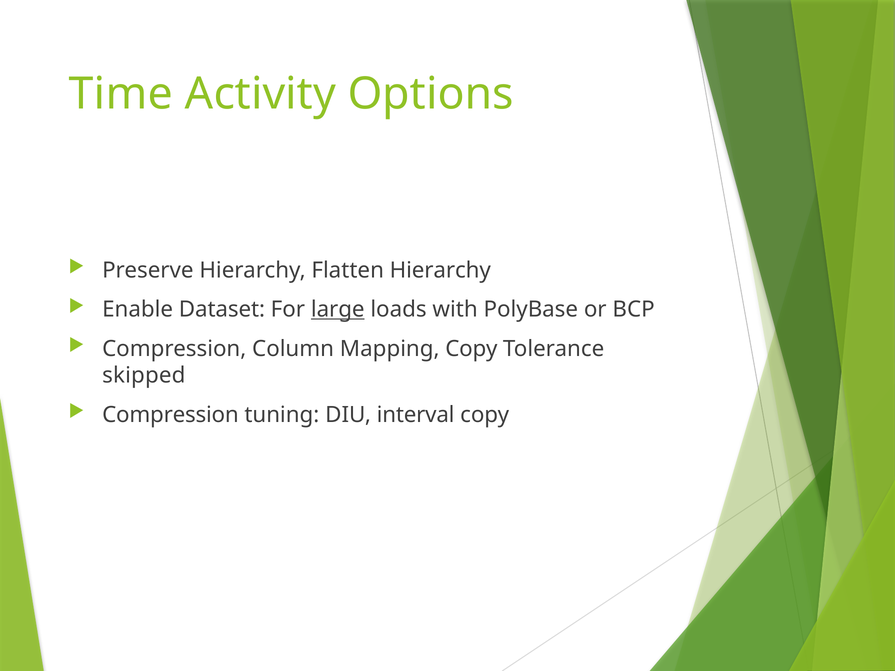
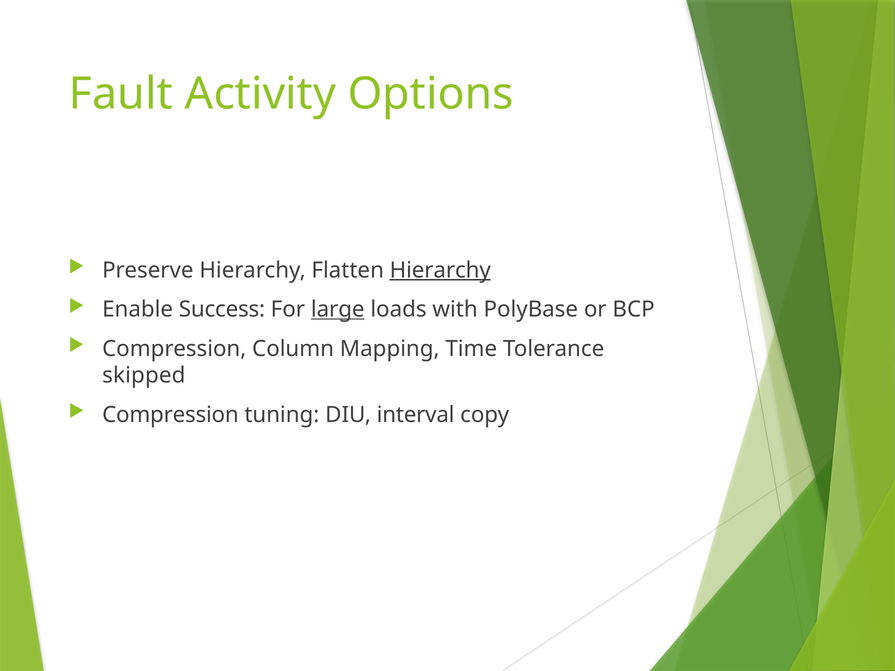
Time: Time -> Fault
Hierarchy at (440, 270) underline: none -> present
Dataset: Dataset -> Success
Mapping Copy: Copy -> Time
